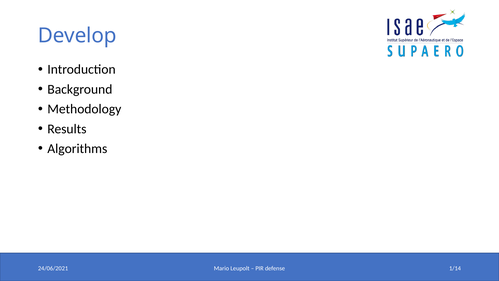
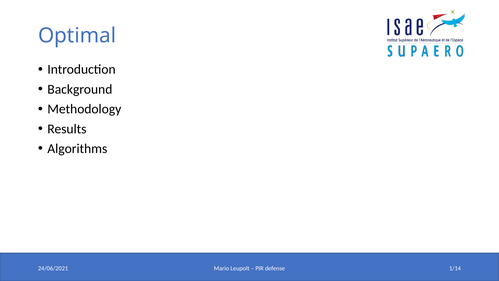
Develop: Develop -> Optimal
